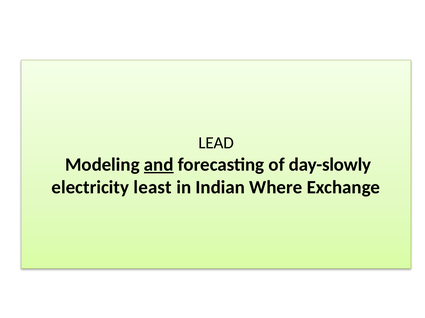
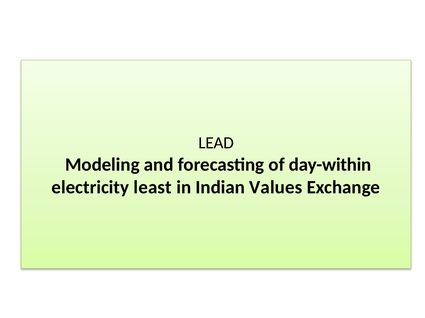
and underline: present -> none
day-slowly: day-slowly -> day-within
Where: Where -> Values
